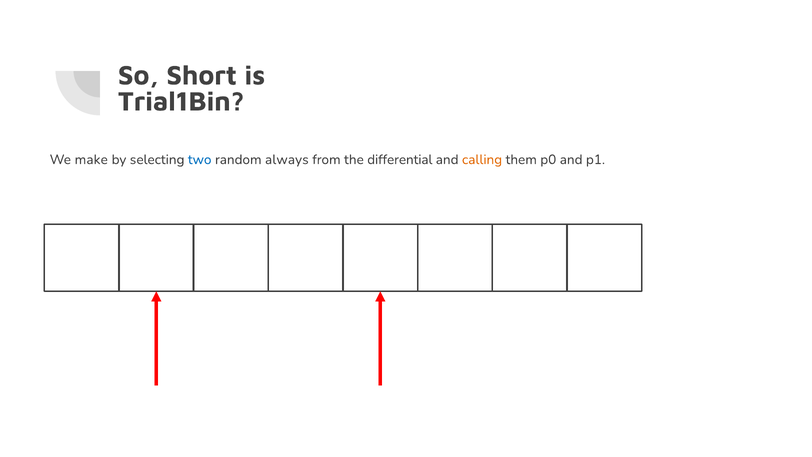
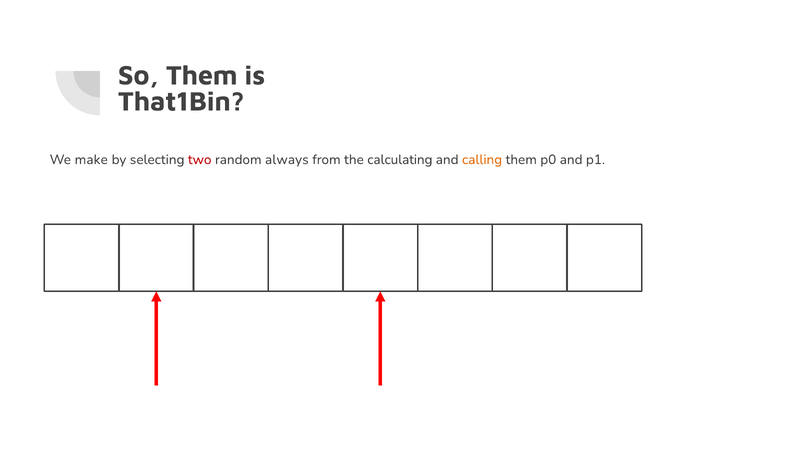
So Short: Short -> Them
Trial1Bin: Trial1Bin -> That1Bin
two colour: blue -> red
differential: differential -> calculating
